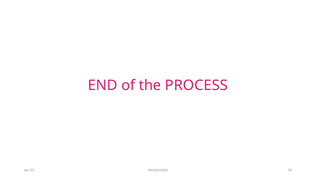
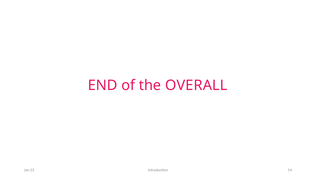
PROCESS: PROCESS -> OVERALL
